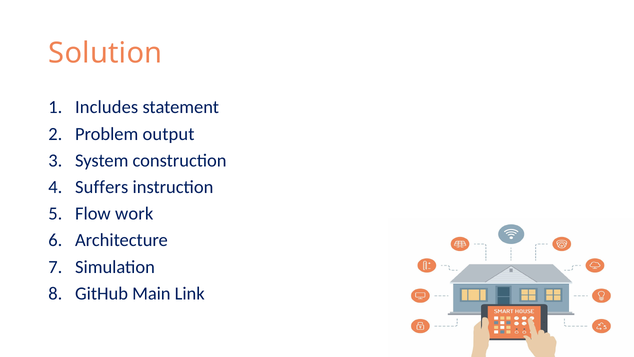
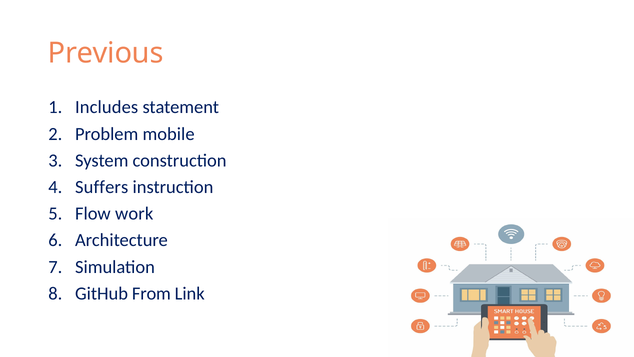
Solution: Solution -> Previous
output: output -> mobile
Main: Main -> From
